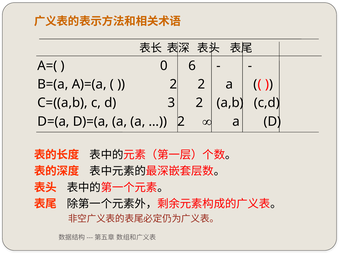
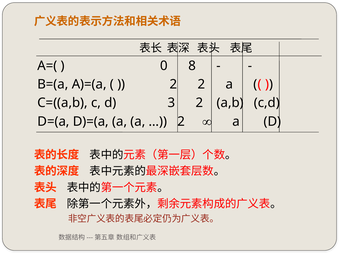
6: 6 -> 8
